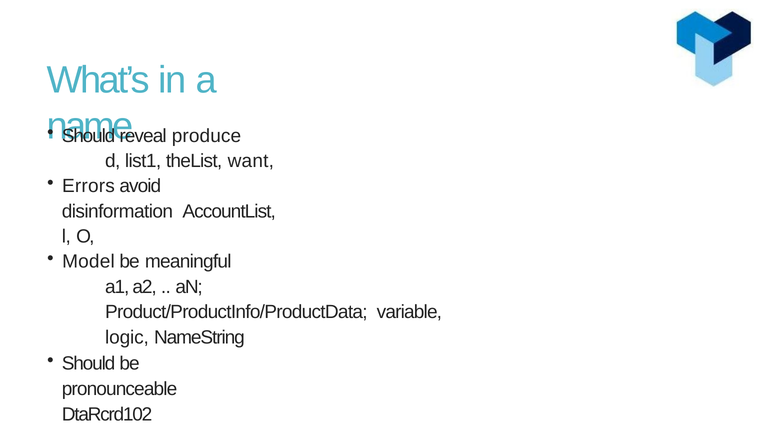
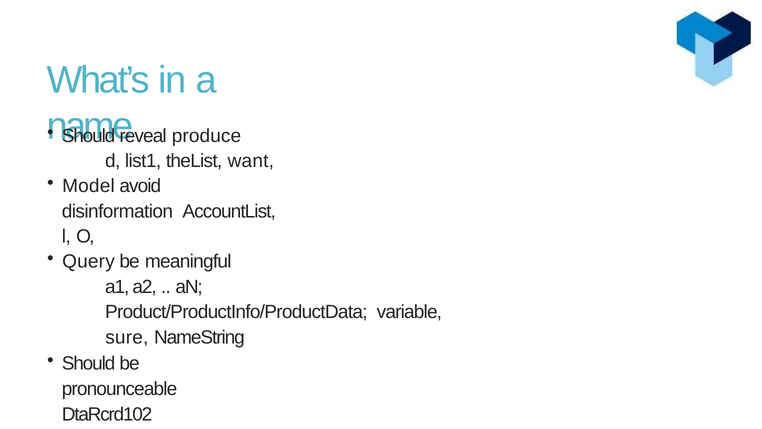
Errors: Errors -> Model
Model: Model -> Query
logic: logic -> sure
